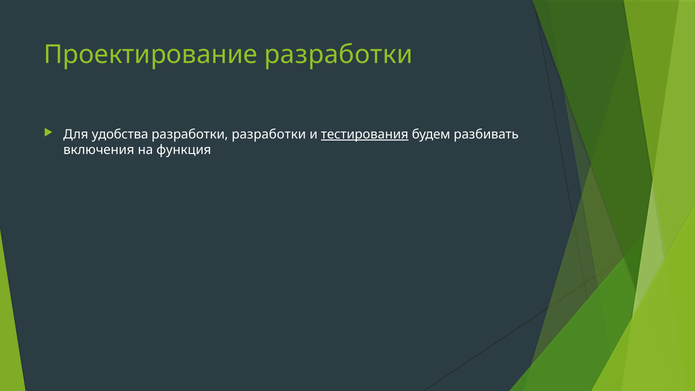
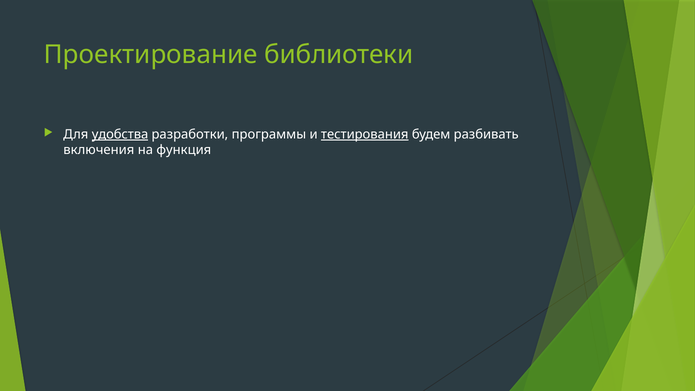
Проектирование разработки: разработки -> библиотеки
удобства underline: none -> present
разработки разработки: разработки -> программы
